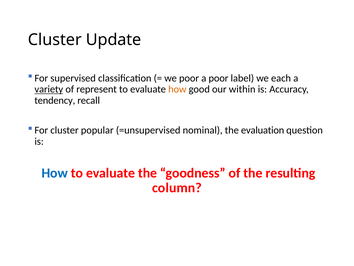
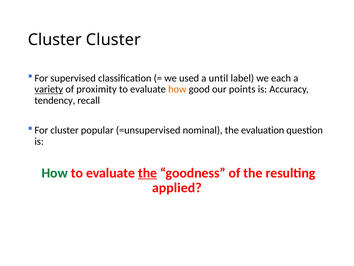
Cluster Update: Update -> Cluster
we poor: poor -> used
a poor: poor -> until
represent: represent -> proximity
within: within -> points
How at (55, 173) colour: blue -> green
the at (148, 173) underline: none -> present
column: column -> applied
